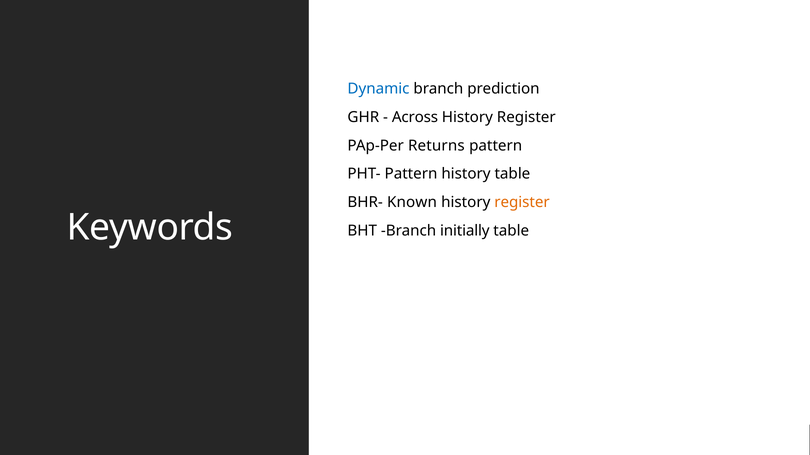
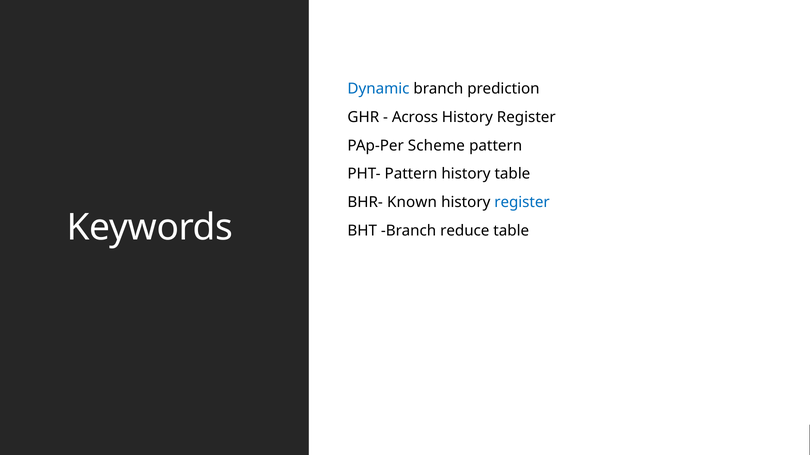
Returns: Returns -> Scheme
register at (522, 202) colour: orange -> blue
initially: initially -> reduce
